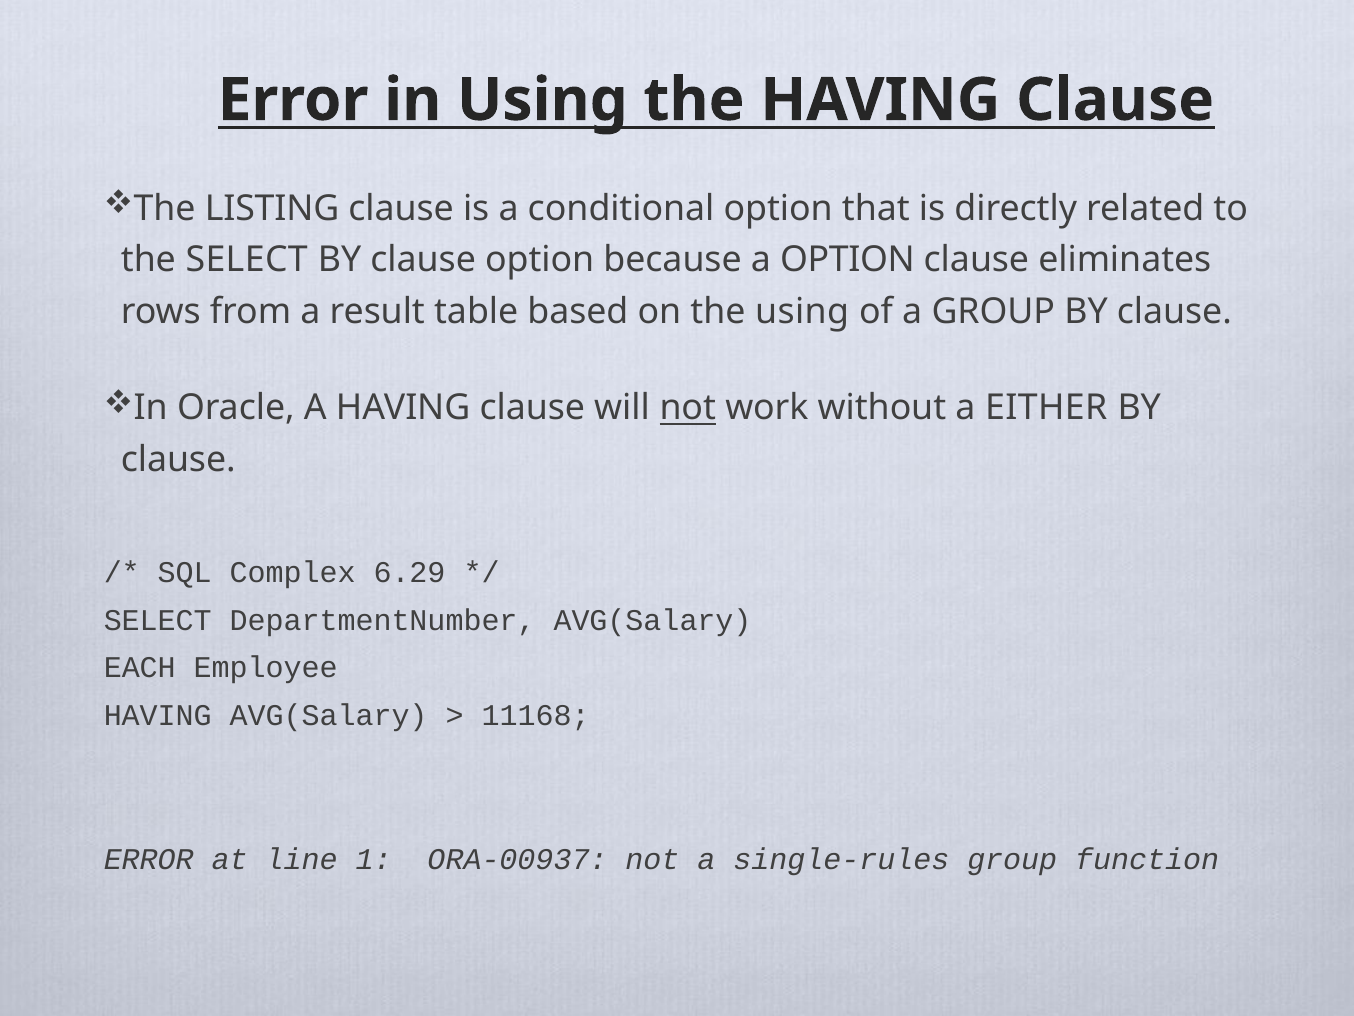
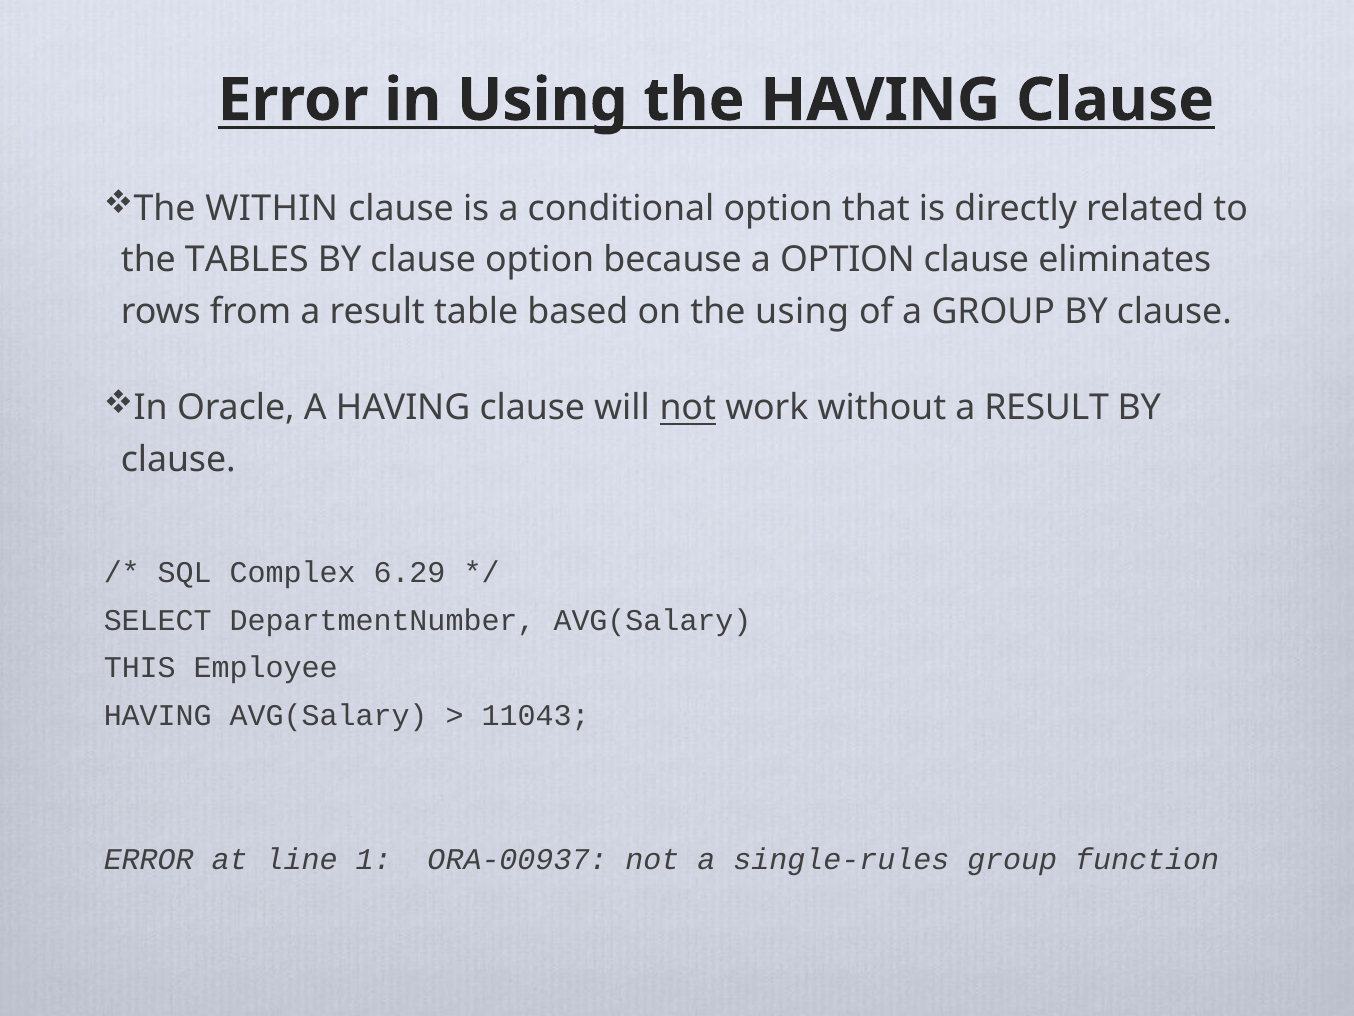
LISTING: LISTING -> WITHIN
the SELECT: SELECT -> TABLES
without a EITHER: EITHER -> RESULT
EACH: EACH -> THIS
11168: 11168 -> 11043
